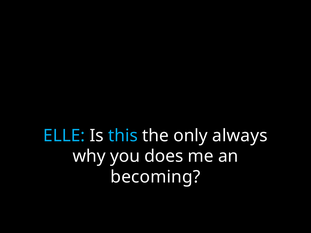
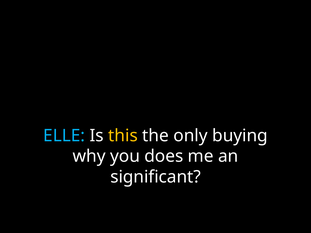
this colour: light blue -> yellow
always: always -> buying
becoming: becoming -> significant
